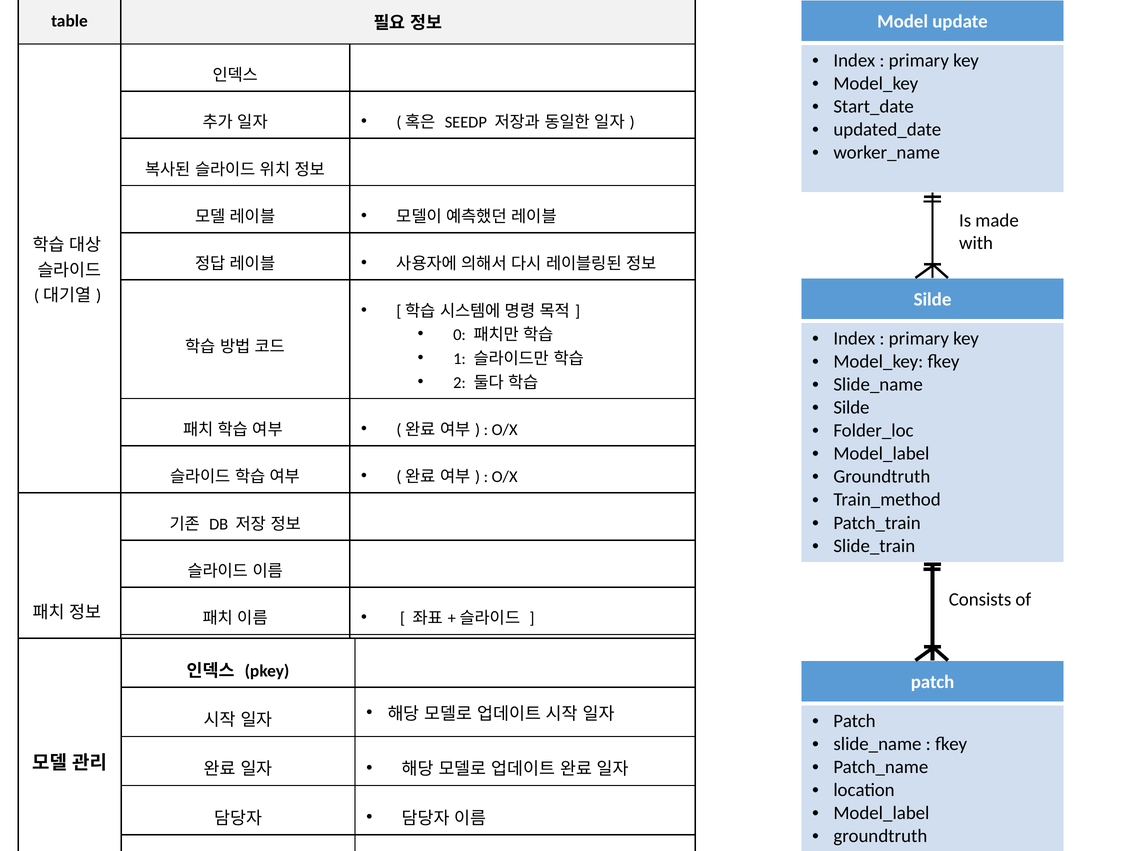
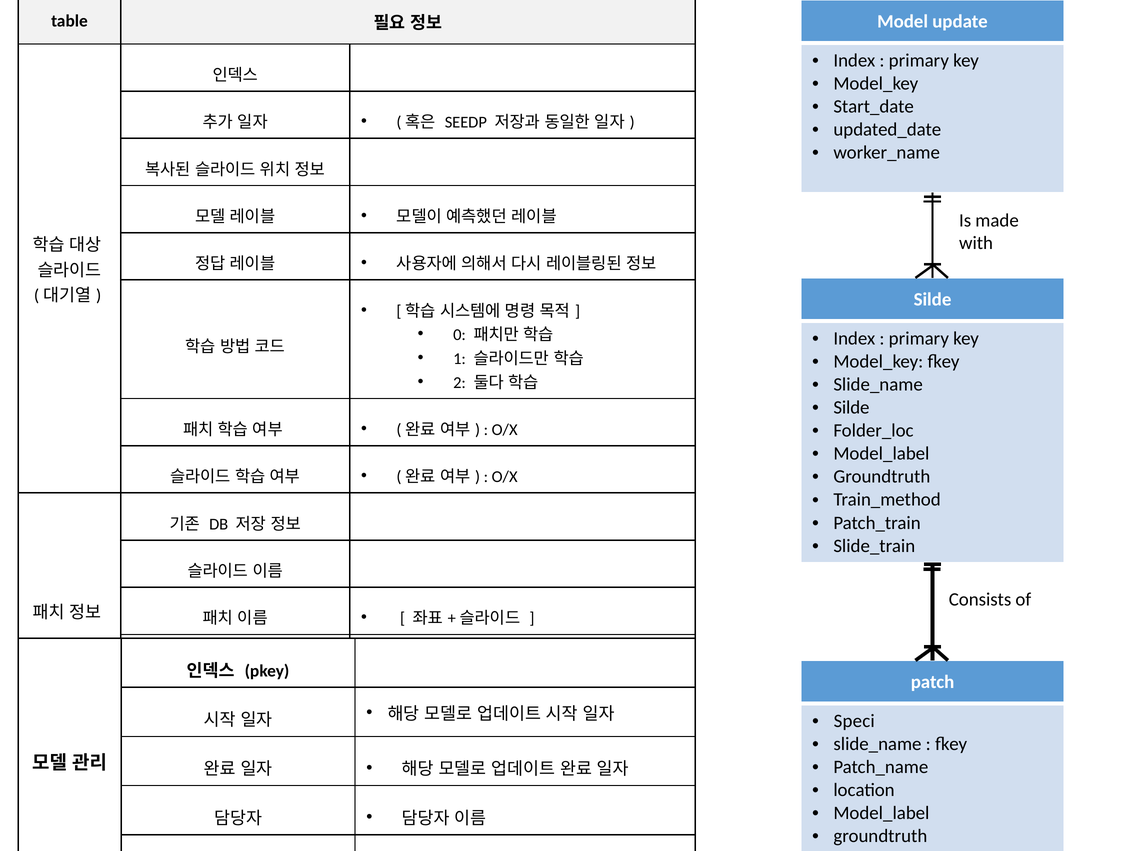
Patch at (854, 720): Patch -> Speci
